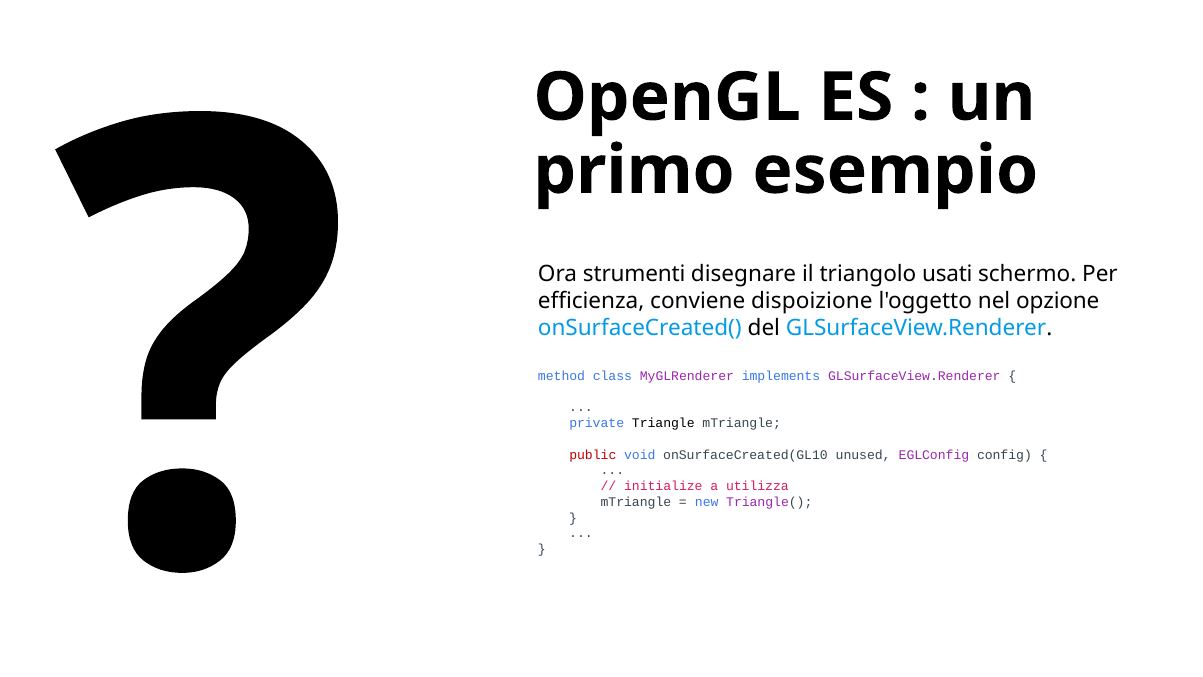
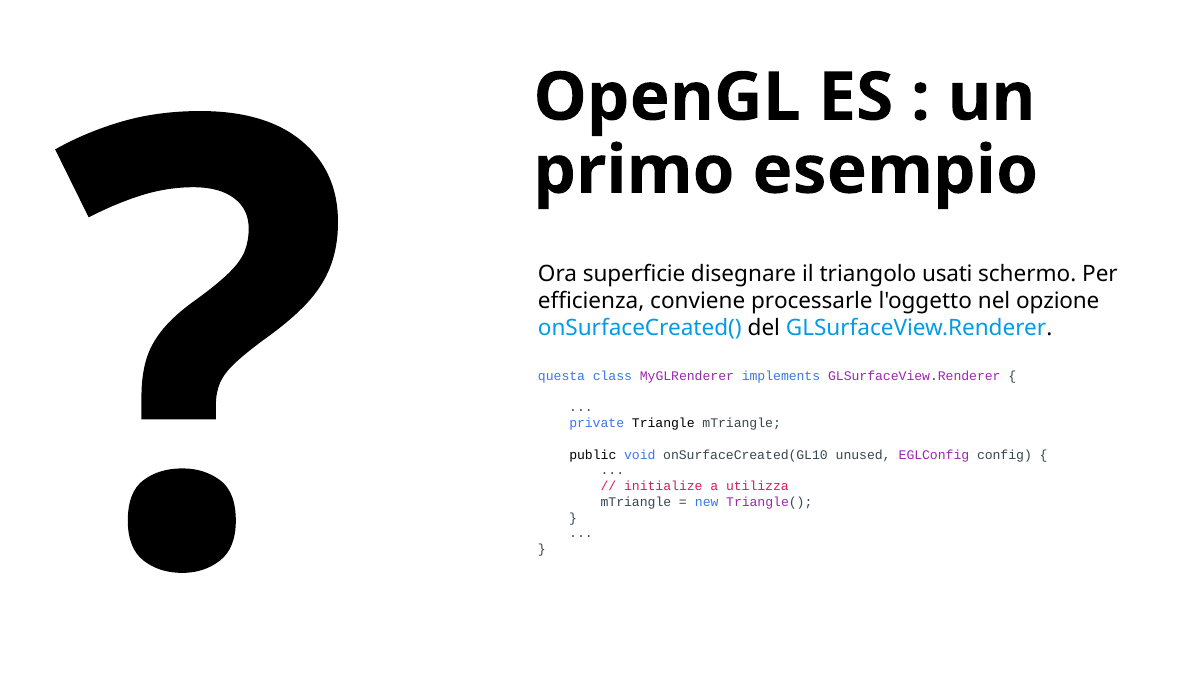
strumenti: strumenti -> superficie
dispoizione: dispoizione -> processarle
method: method -> questa
public colour: red -> black
